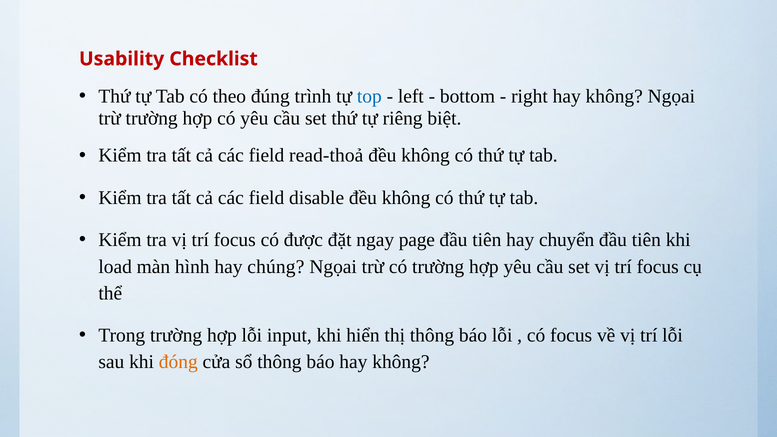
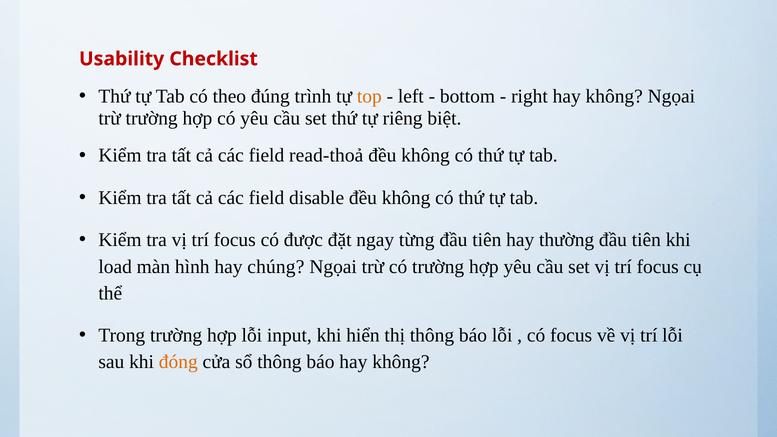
top colour: blue -> orange
page: page -> từng
chuyển: chuyển -> thường
